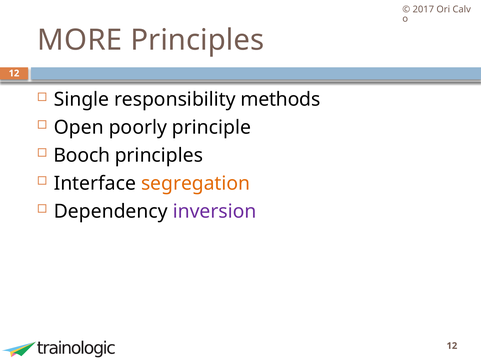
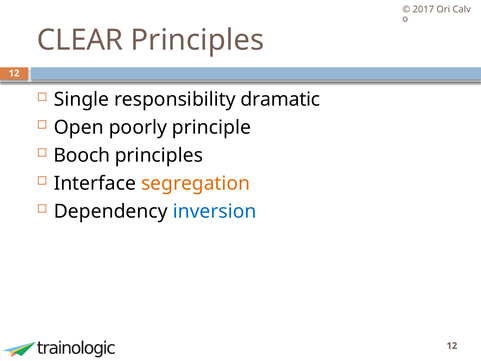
MORE: MORE -> CLEAR
methods: methods -> dramatic
inversion colour: purple -> blue
